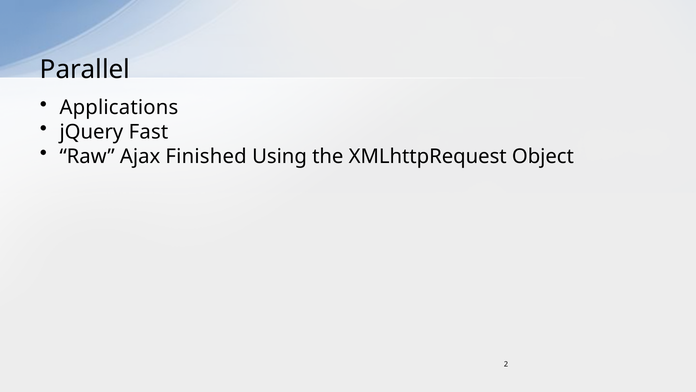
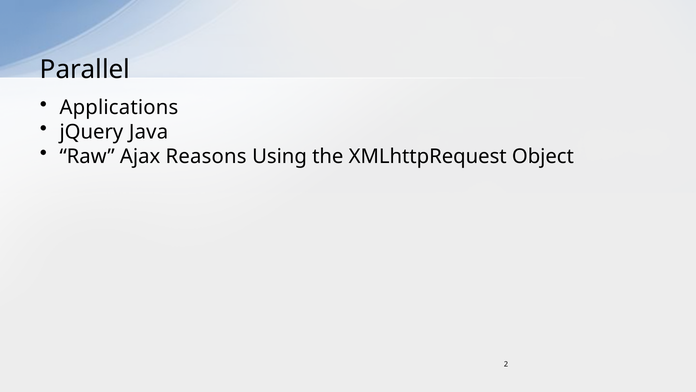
Fast: Fast -> Java
Finished: Finished -> Reasons
